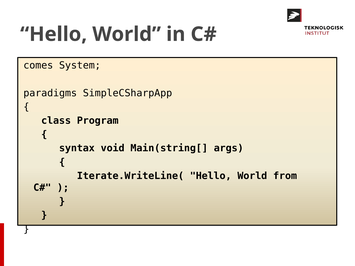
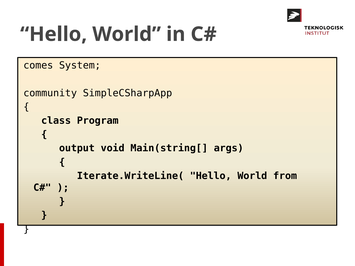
paradigms: paradigms -> community
syntax: syntax -> output
